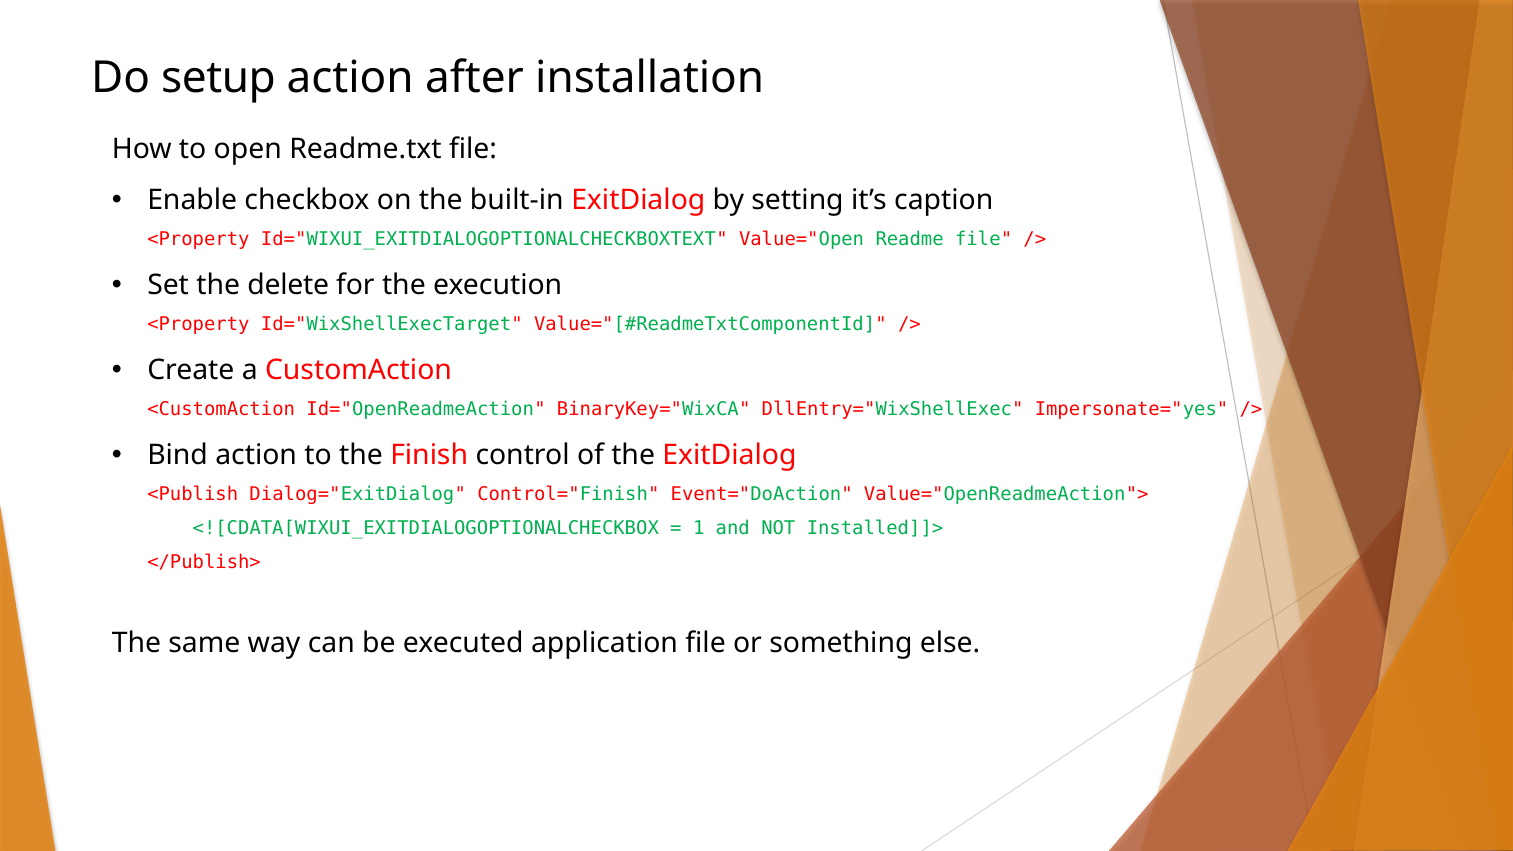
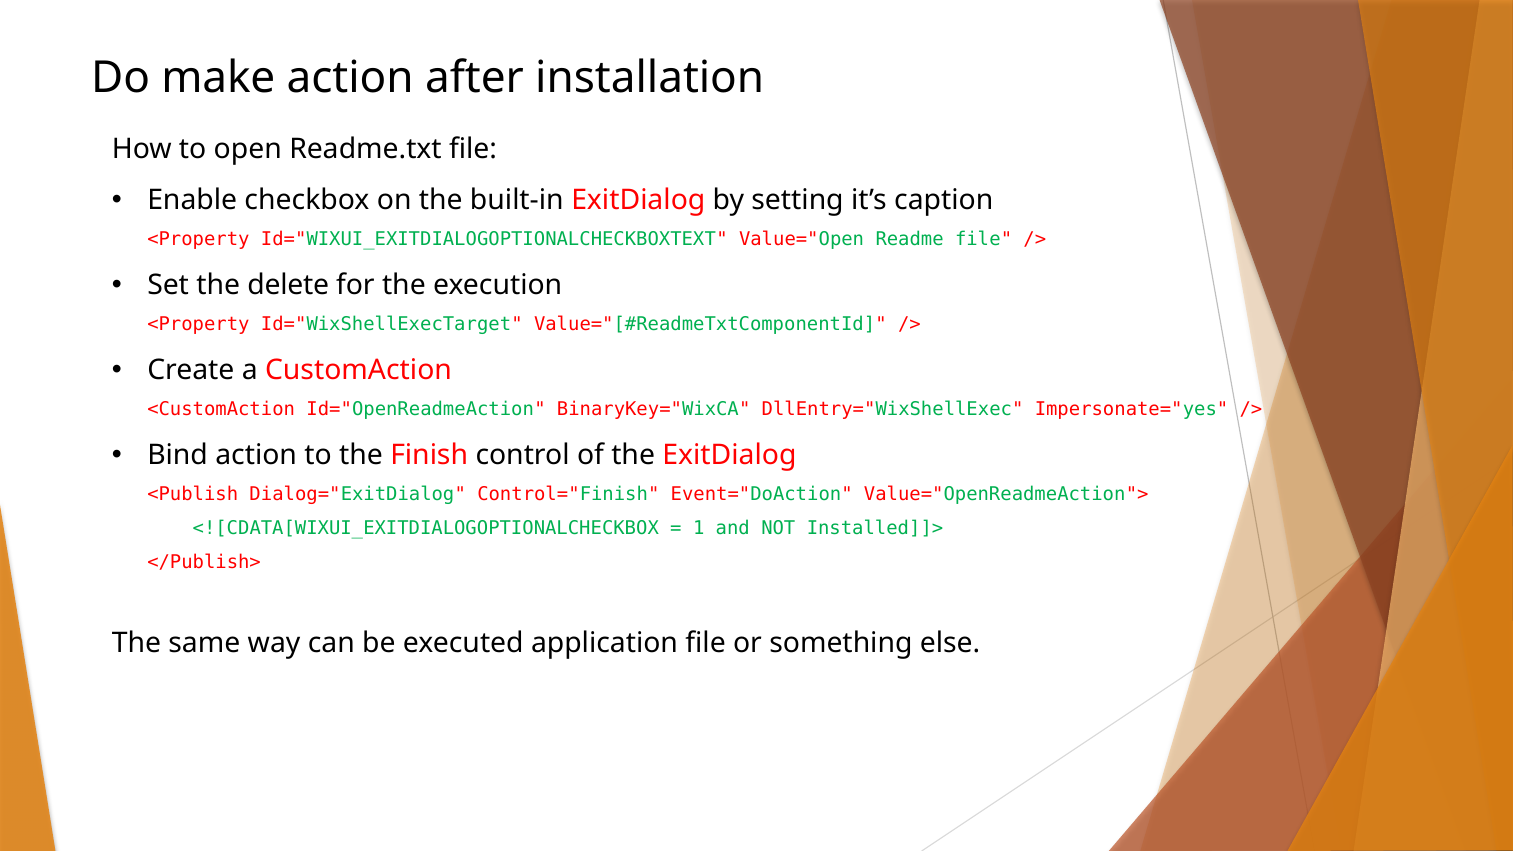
setup: setup -> make
